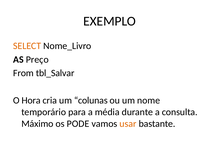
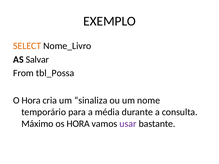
Preço: Preço -> Salvar
tbl_Salvar: tbl_Salvar -> tbl_Possa
colunas: colunas -> sinaliza
os PODE: PODE -> HORA
usar colour: orange -> purple
